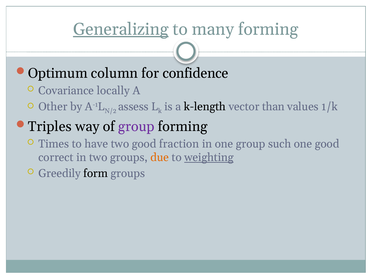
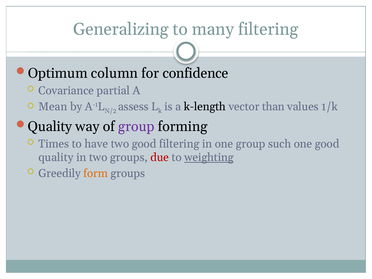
Generalizing underline: present -> none
many forming: forming -> filtering
locally: locally -> partial
Other: Other -> Mean
Triples at (50, 127): Triples -> Quality
good fraction: fraction -> filtering
correct at (56, 157): correct -> quality
due colour: orange -> red
form colour: black -> orange
